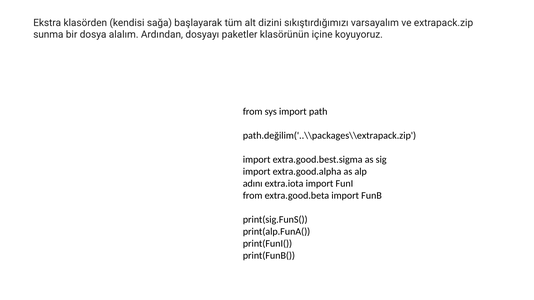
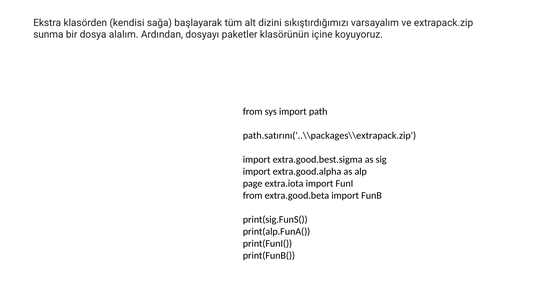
path.değilim('..\\packages\\extrapack.zip: path.değilim('..\\packages\\extrapack.zip -> path.satırını('..\\packages\\extrapack.zip
adını: adını -> page
